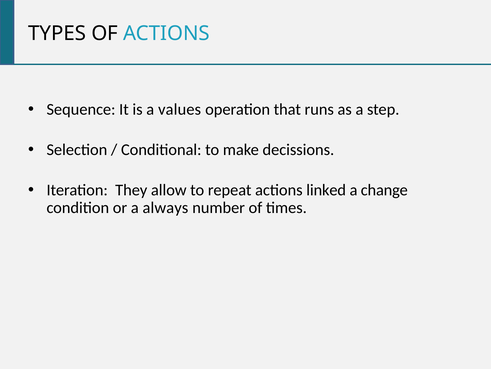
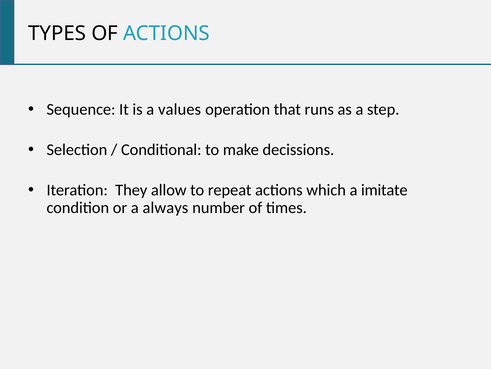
linked: linked -> which
change: change -> imitate
